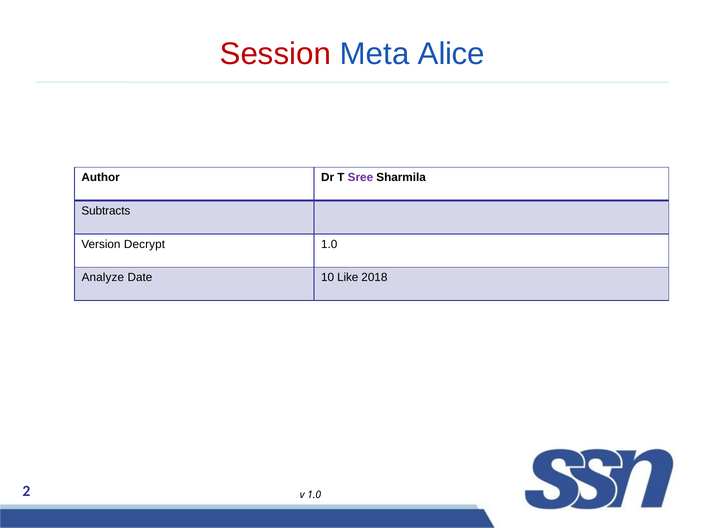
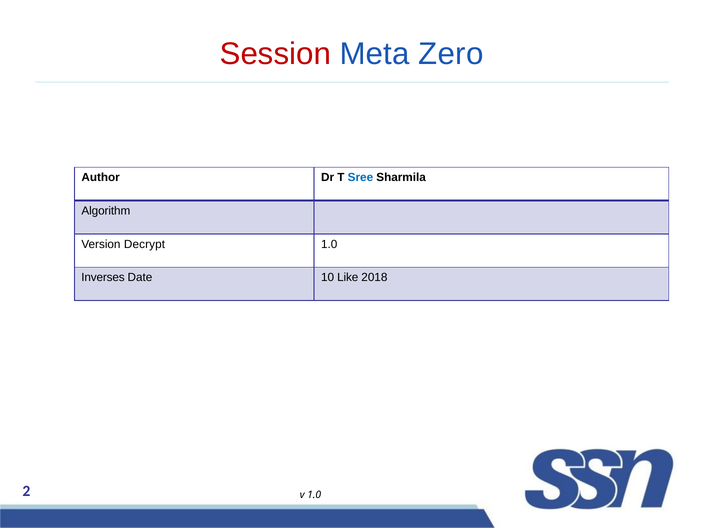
Alice: Alice -> Zero
Sree colour: purple -> blue
Subtracts: Subtracts -> Algorithm
Analyze: Analyze -> Inverses
